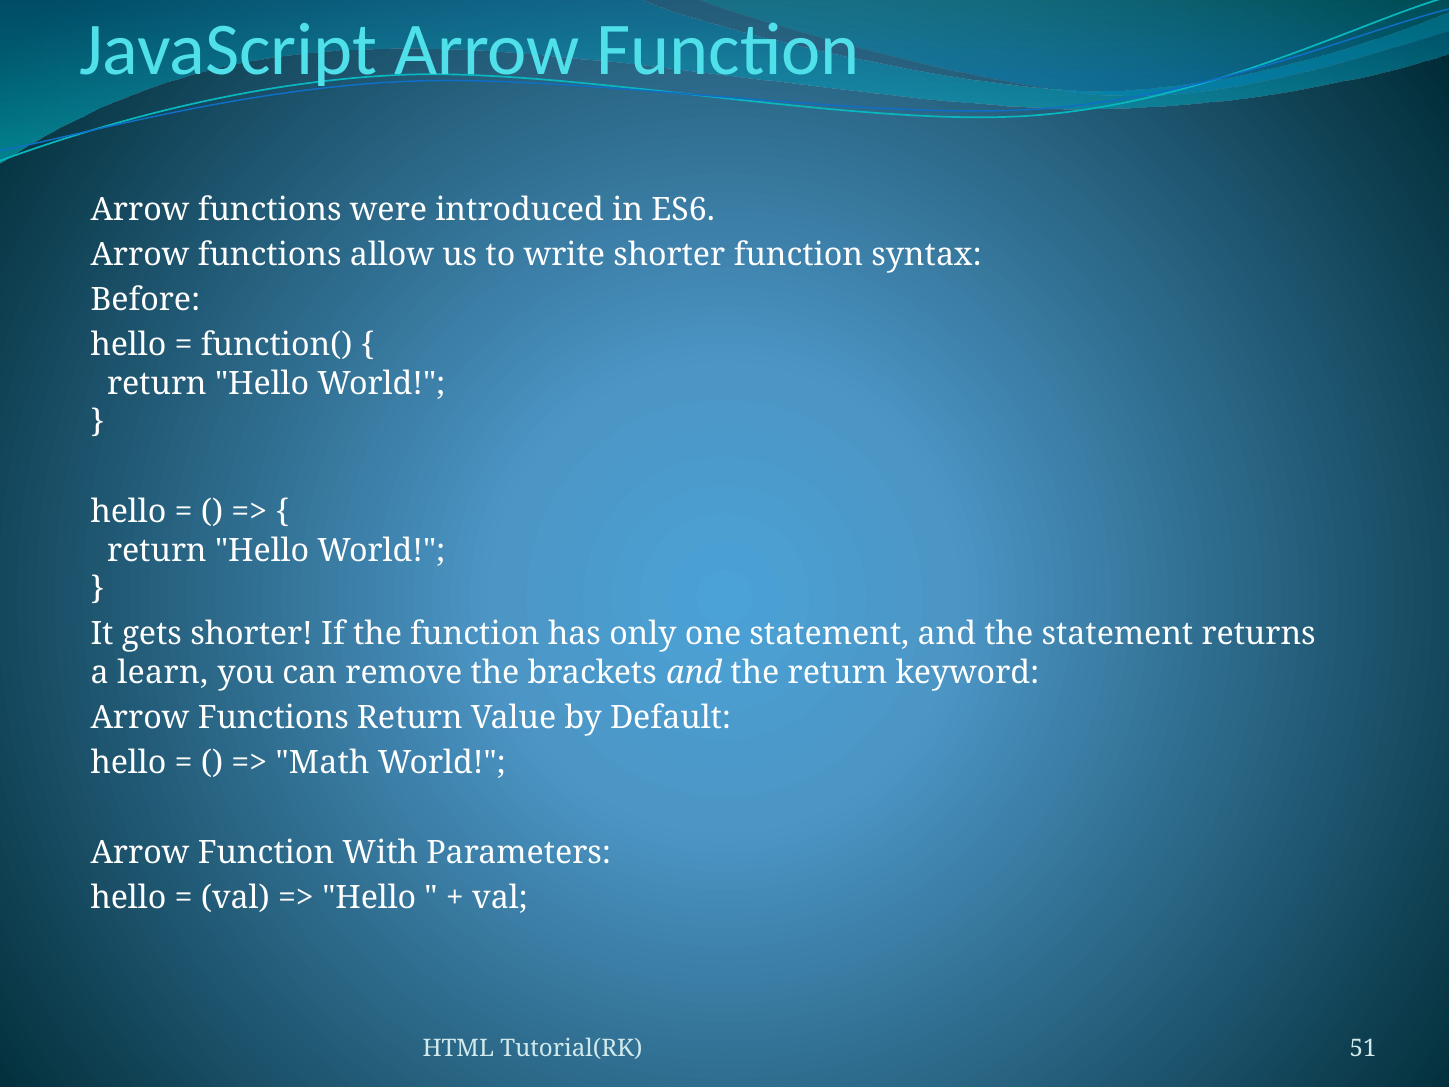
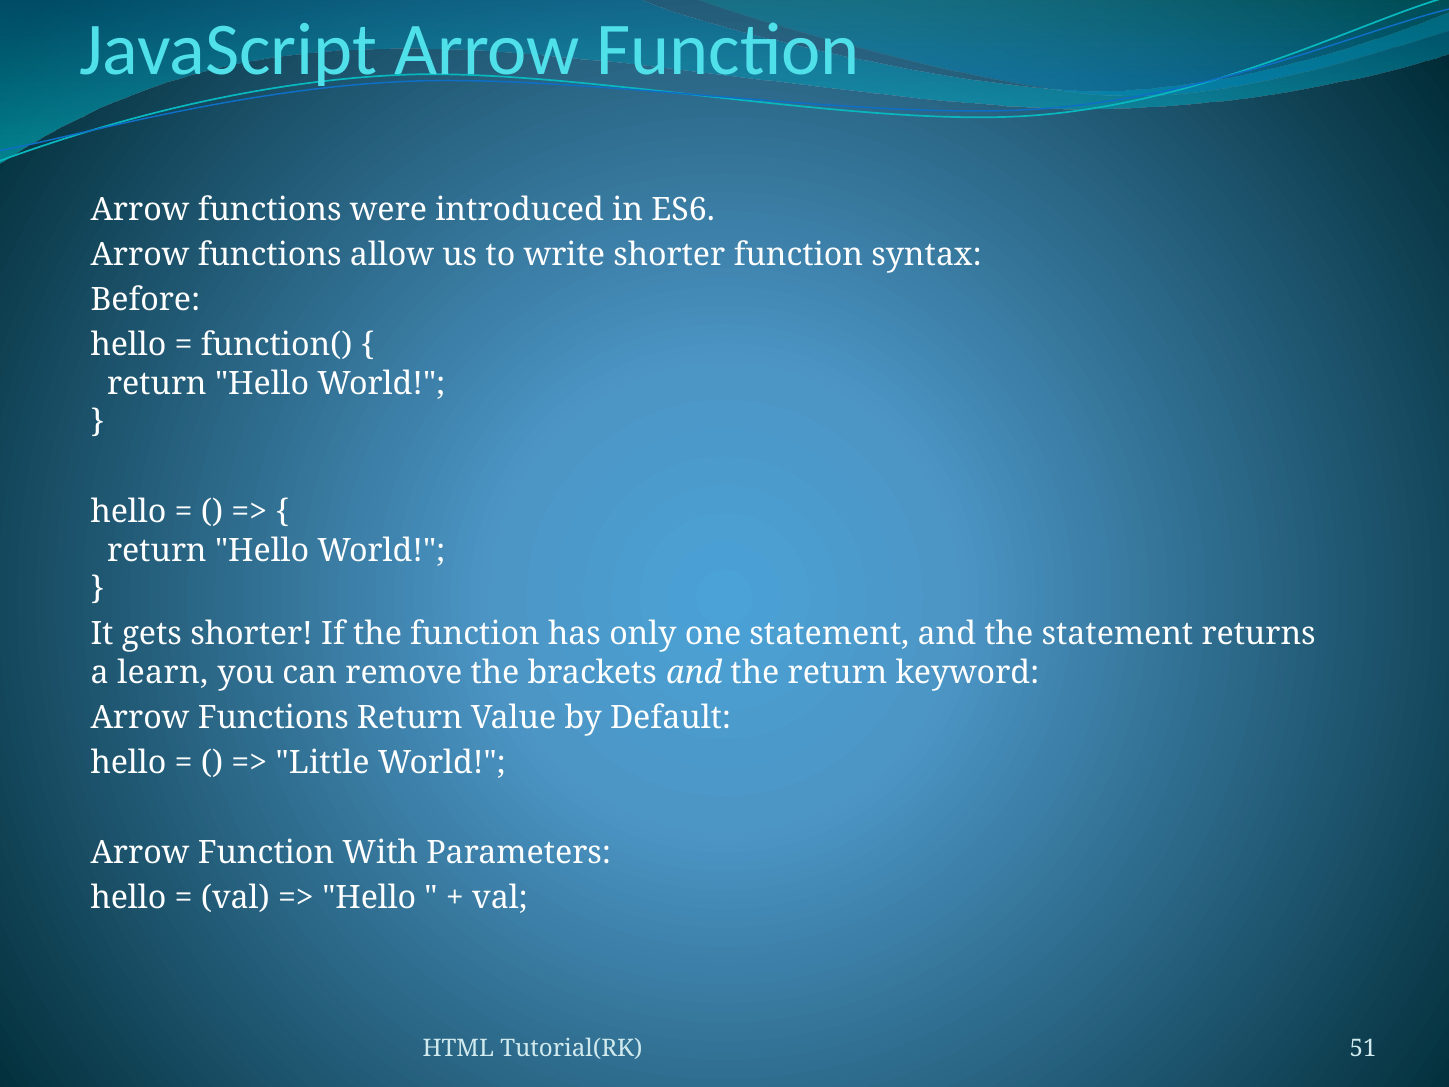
Math: Math -> Little
